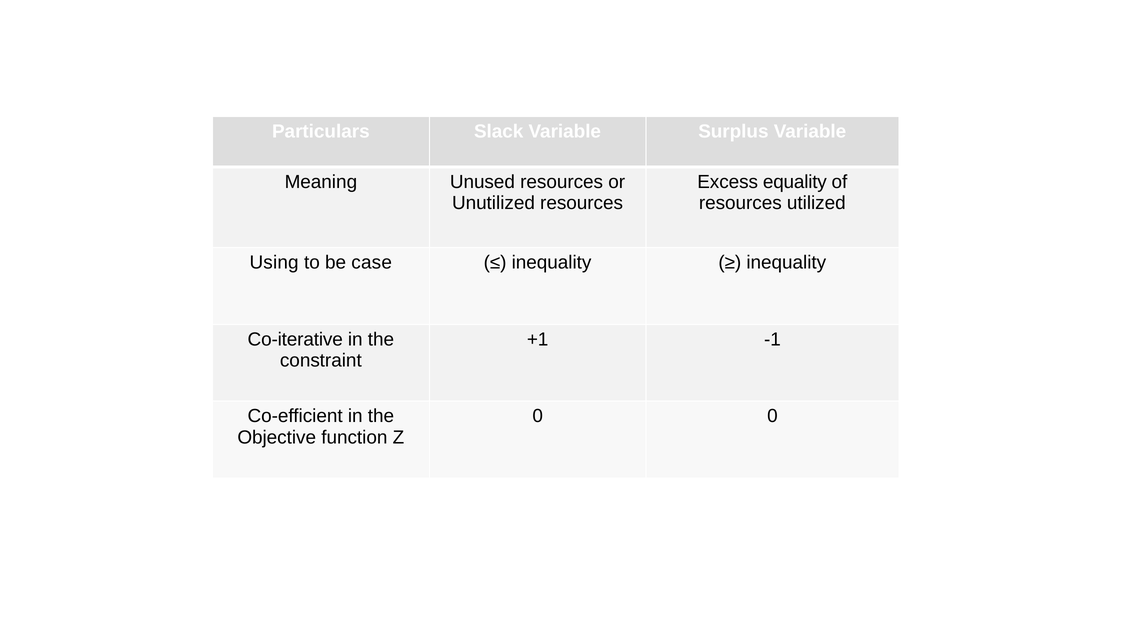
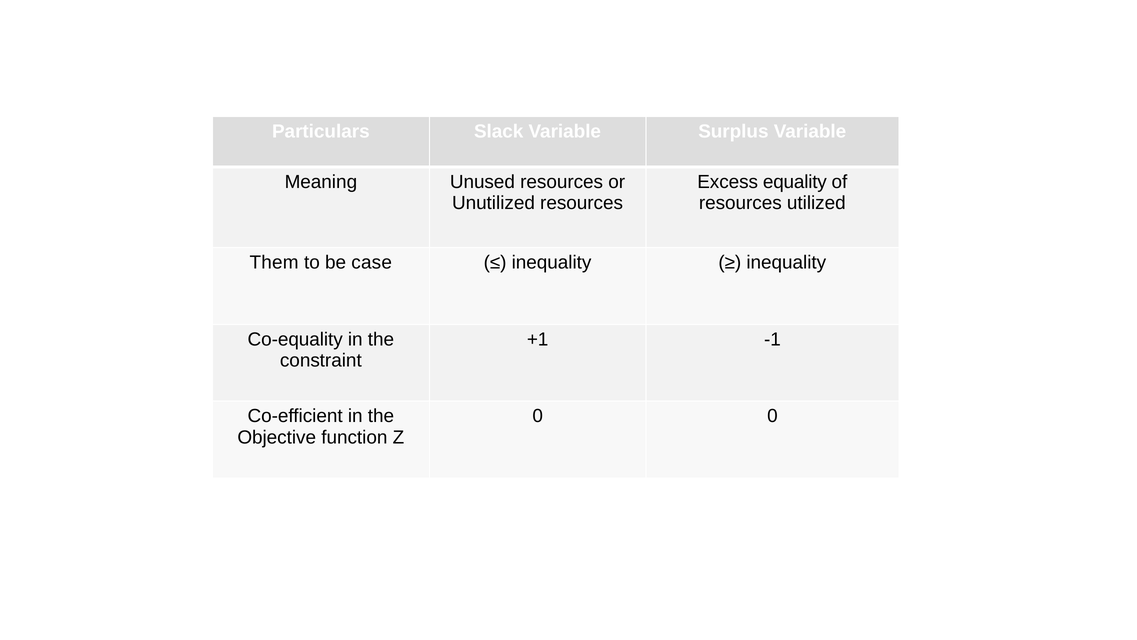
Using: Using -> Them
Co-iterative: Co-iterative -> Co-equality
